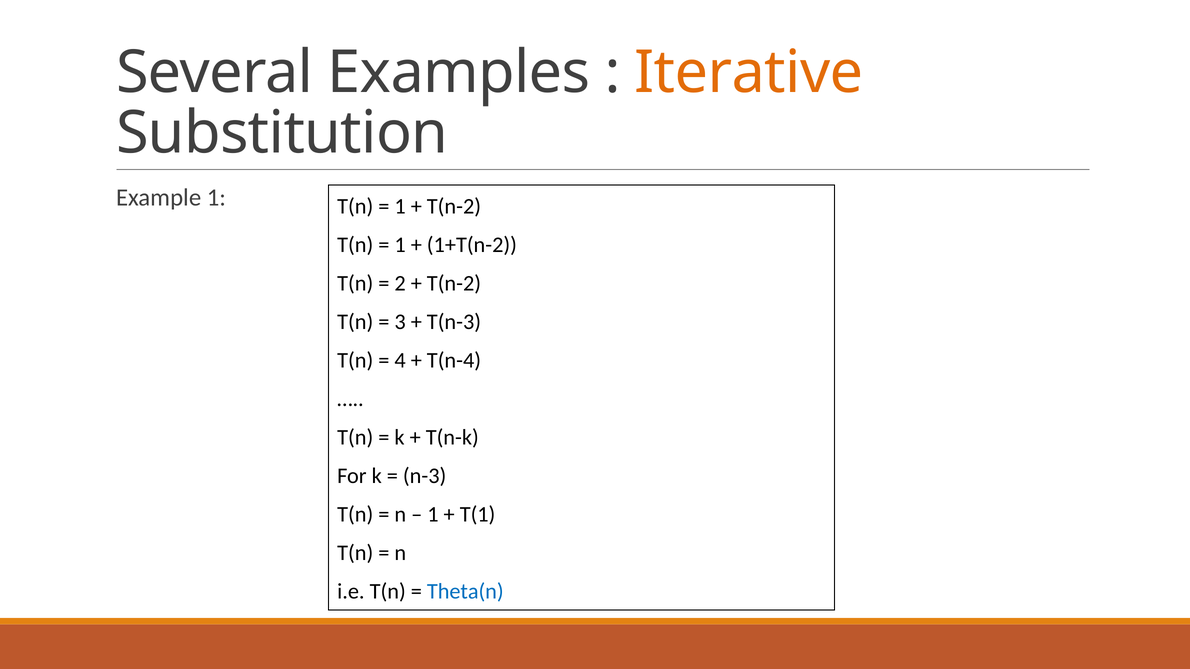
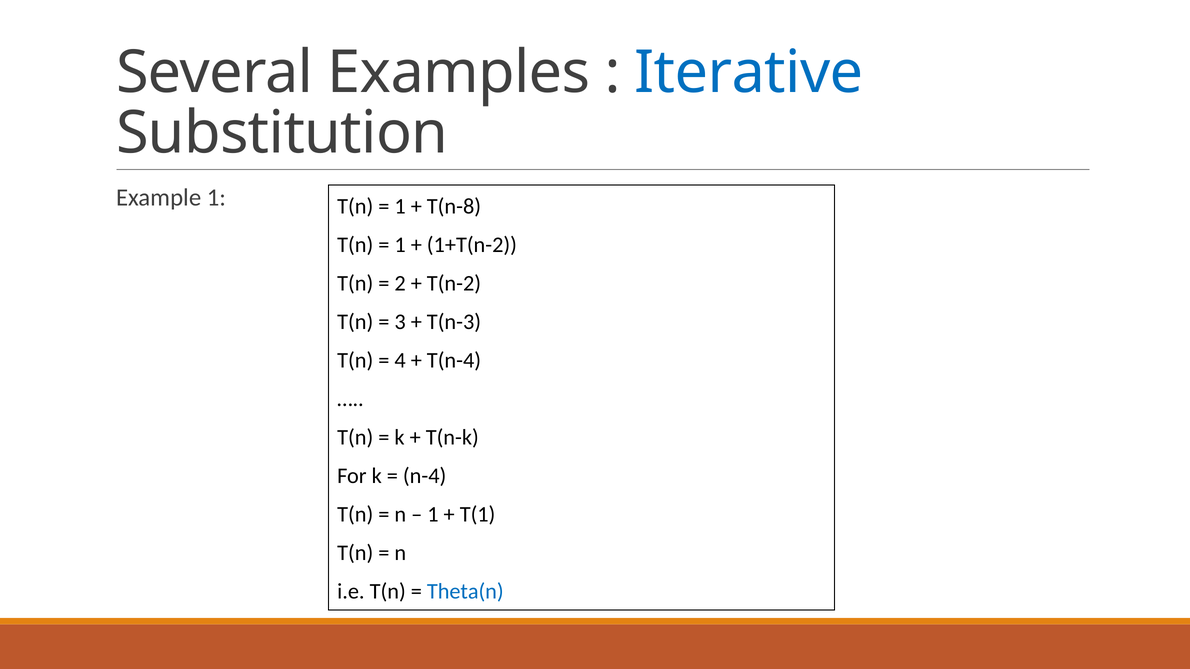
Iterative colour: orange -> blue
T(n-2 at (454, 206): T(n-2 -> T(n-8
n-3: n-3 -> n-4
